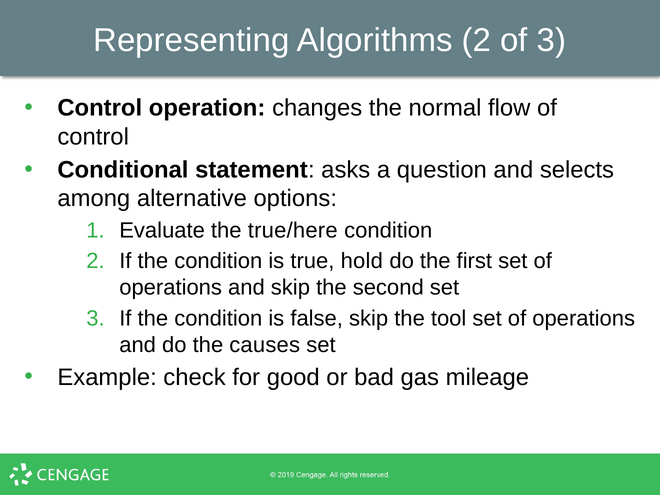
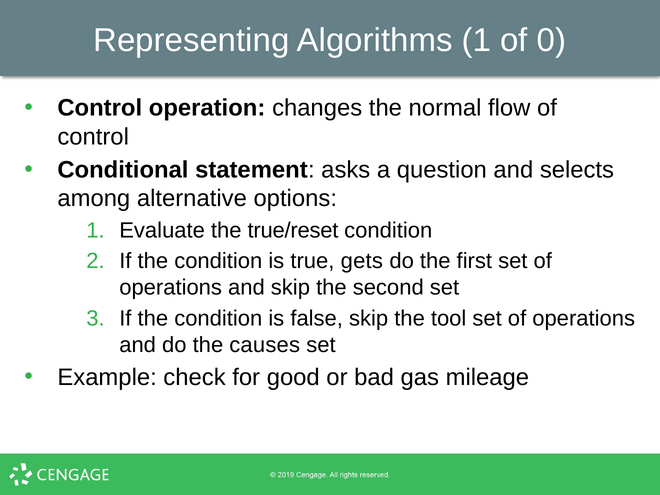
Algorithms 2: 2 -> 1
of 3: 3 -> 0
true/here: true/here -> true/reset
hold: hold -> gets
